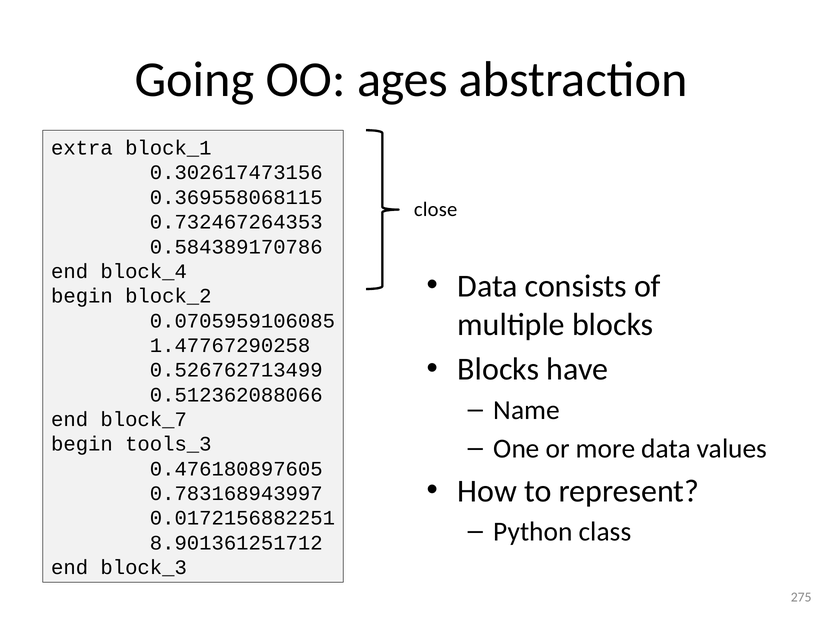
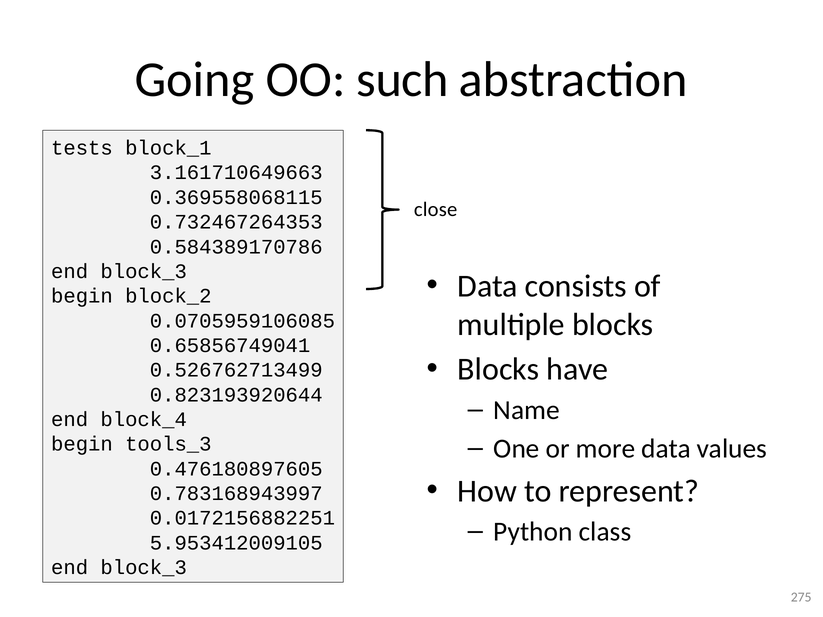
ages: ages -> such
extra: extra -> tests
0.302617473156: 0.302617473156 -> 3.161710649663
block_4 at (144, 272): block_4 -> block_3
1.47767290258: 1.47767290258 -> 0.65856749041
0.512362088066: 0.512362088066 -> 0.823193920644
block_7: block_7 -> block_4
8.901361251712: 8.901361251712 -> 5.953412009105
